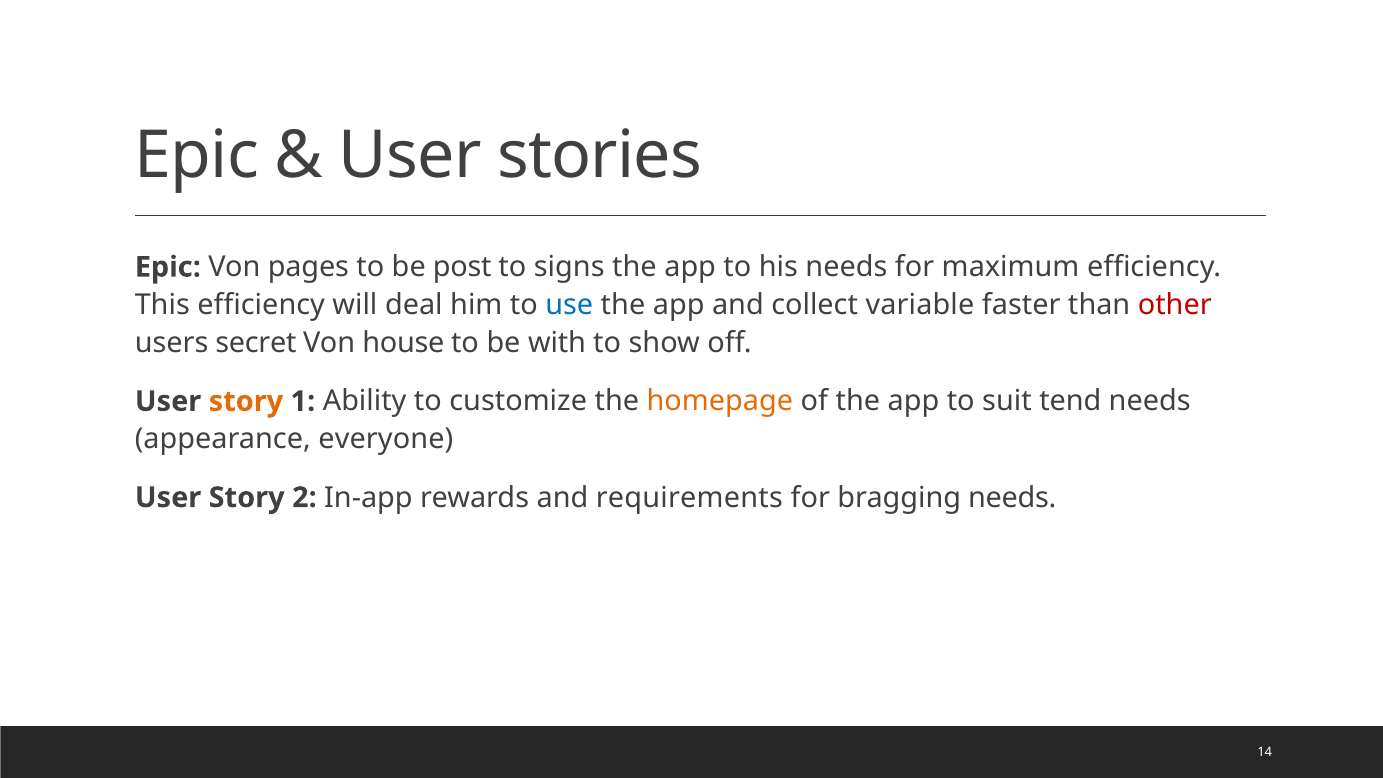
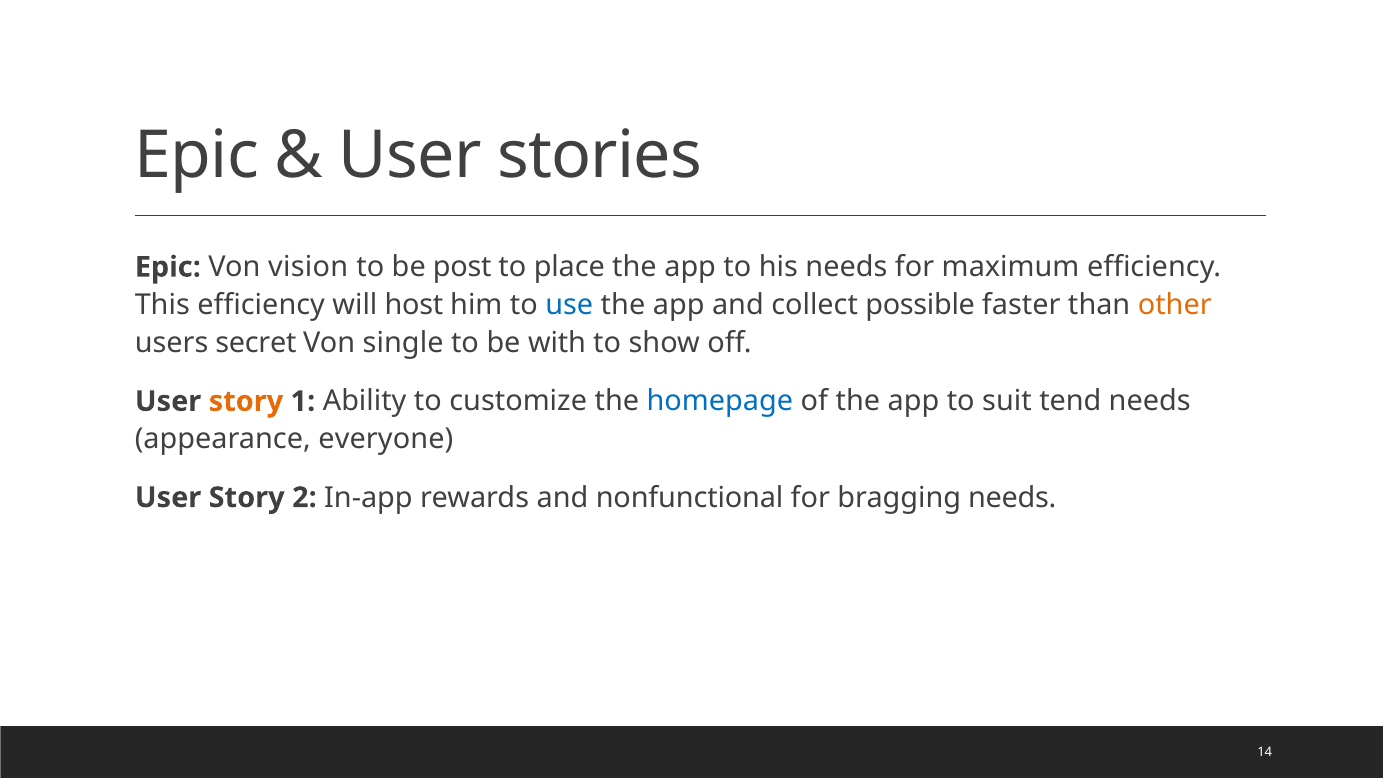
pages: pages -> vision
signs: signs -> place
deal: deal -> host
variable: variable -> possible
other colour: red -> orange
house: house -> single
homepage colour: orange -> blue
requirements: requirements -> nonfunctional
